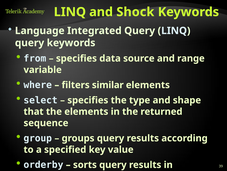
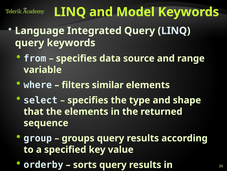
Shock: Shock -> Model
